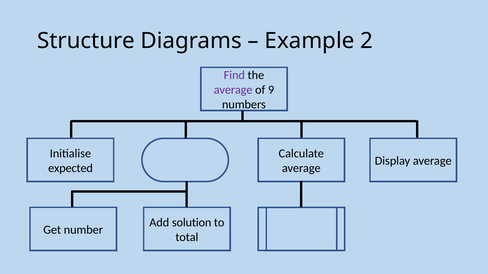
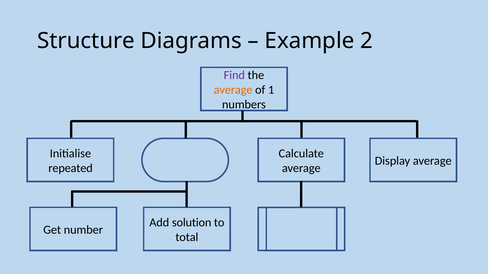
average at (233, 90) colour: purple -> orange
9: 9 -> 1
expected: expected -> repeated
